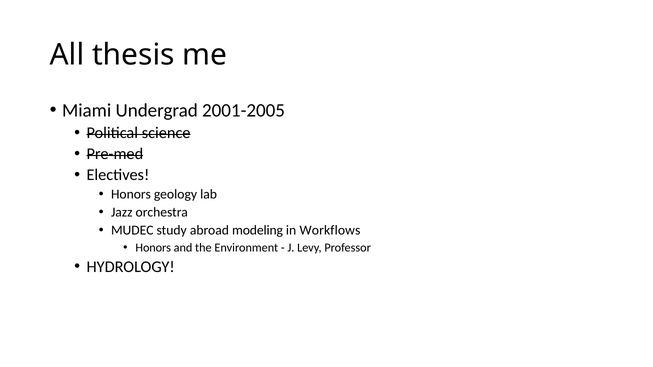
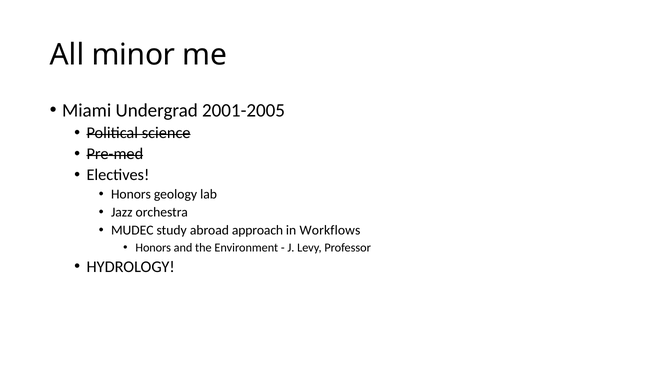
thesis: thesis -> minor
modeling: modeling -> approach
